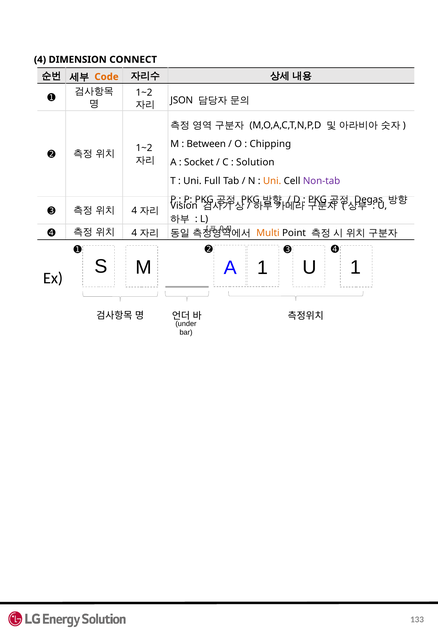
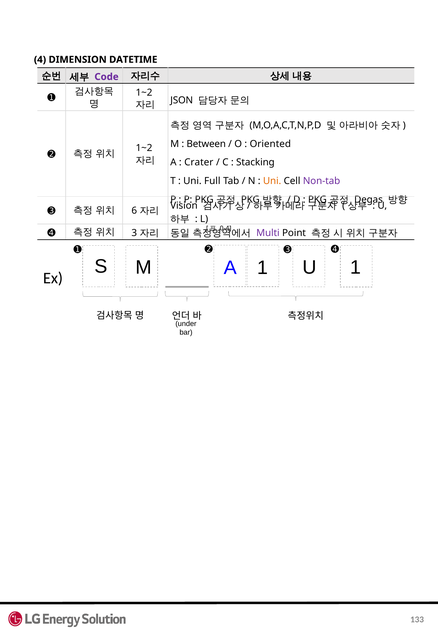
CONNECT: CONNECT -> DATETIME
Code colour: orange -> purple
Chipping: Chipping -> Oriented
Socket: Socket -> Crater
Solution: Solution -> Stacking
4 at (134, 211): 4 -> 6
4 at (134, 233): 4 -> 3
Multi colour: orange -> purple
